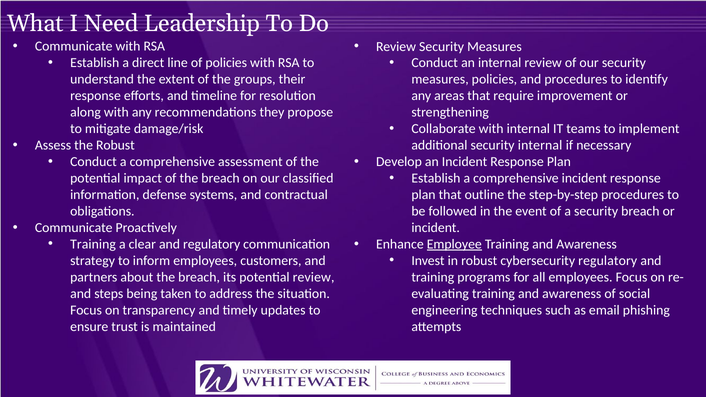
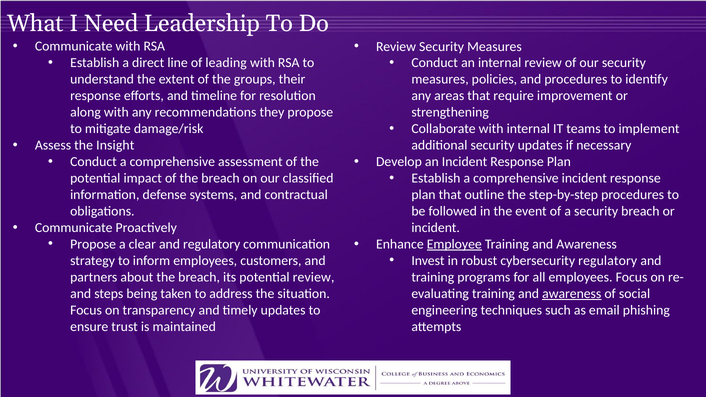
of policies: policies -> leading
the Robust: Robust -> Insight
security internal: internal -> updates
Training at (93, 244): Training -> Propose
awareness at (572, 294) underline: none -> present
